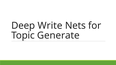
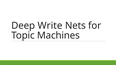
Generate: Generate -> Machines
